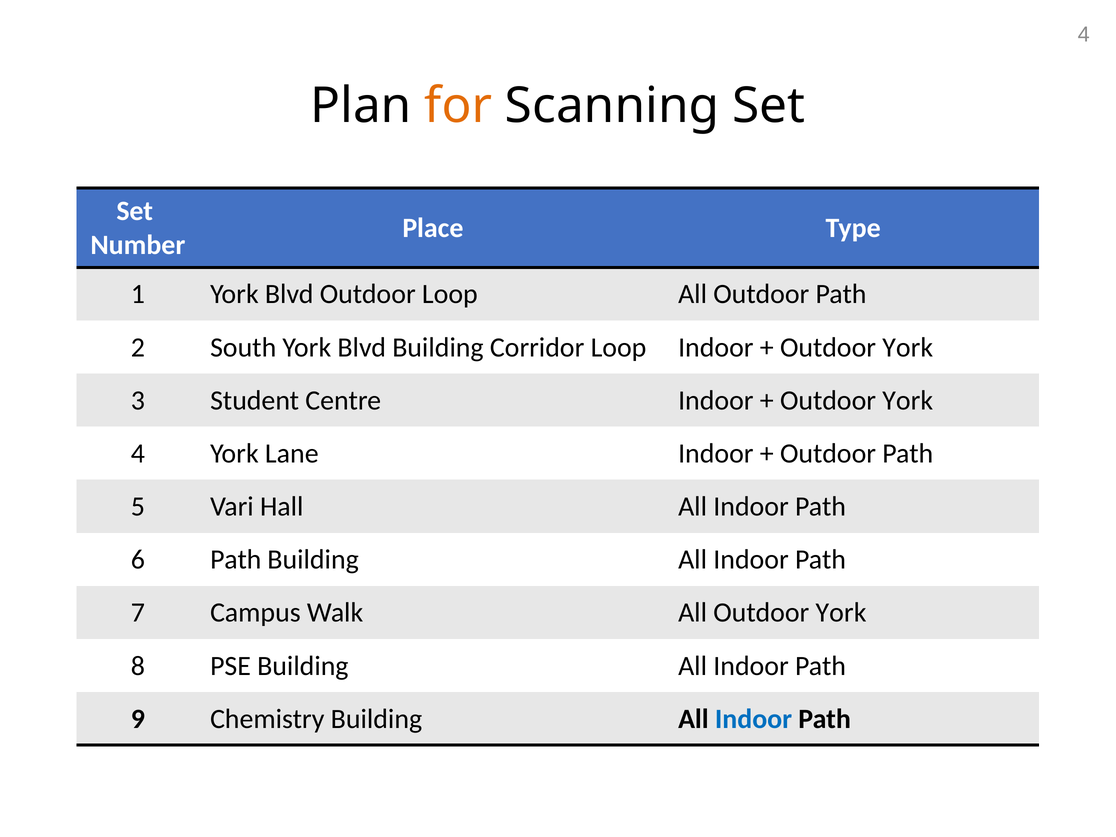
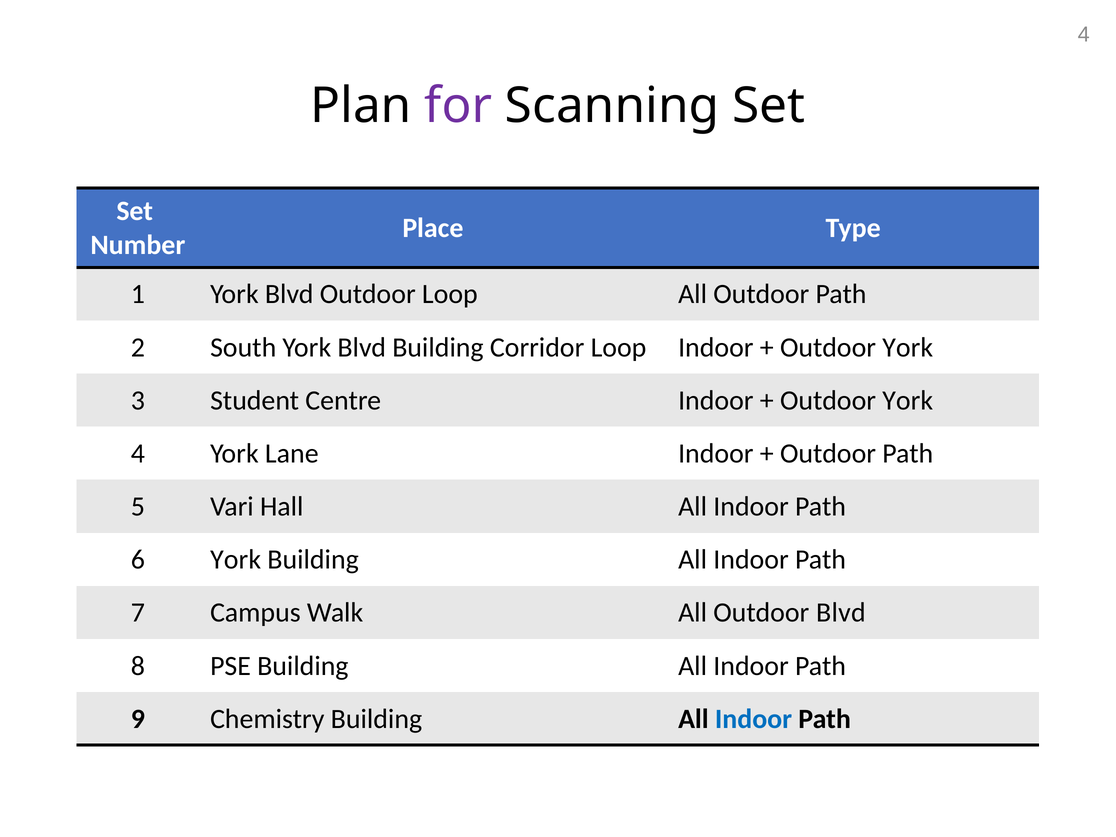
for colour: orange -> purple
6 Path: Path -> York
All Outdoor York: York -> Blvd
